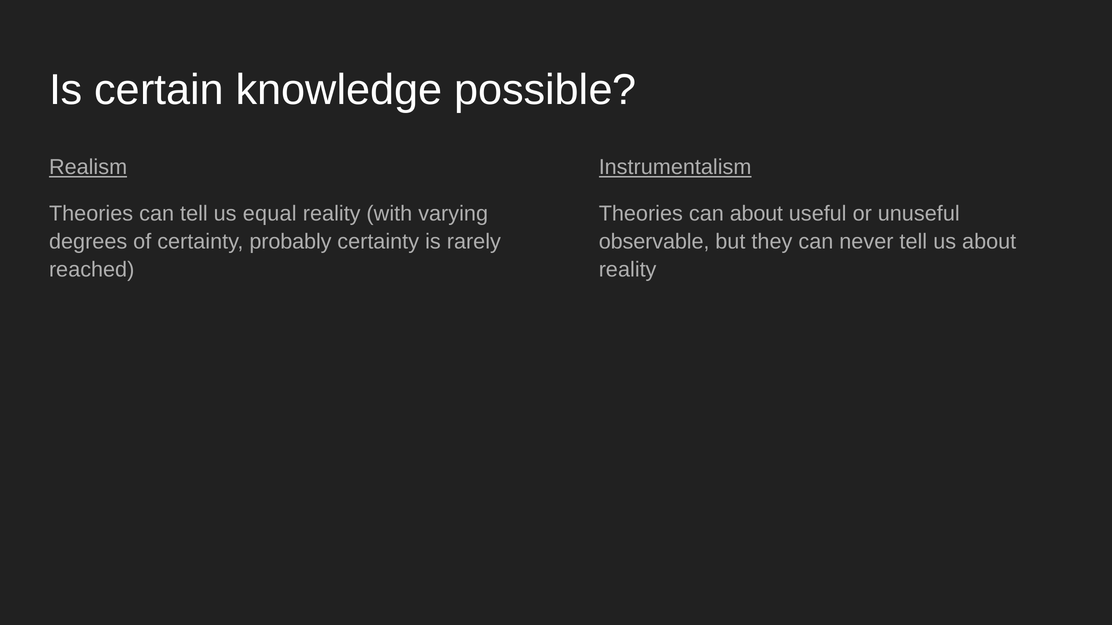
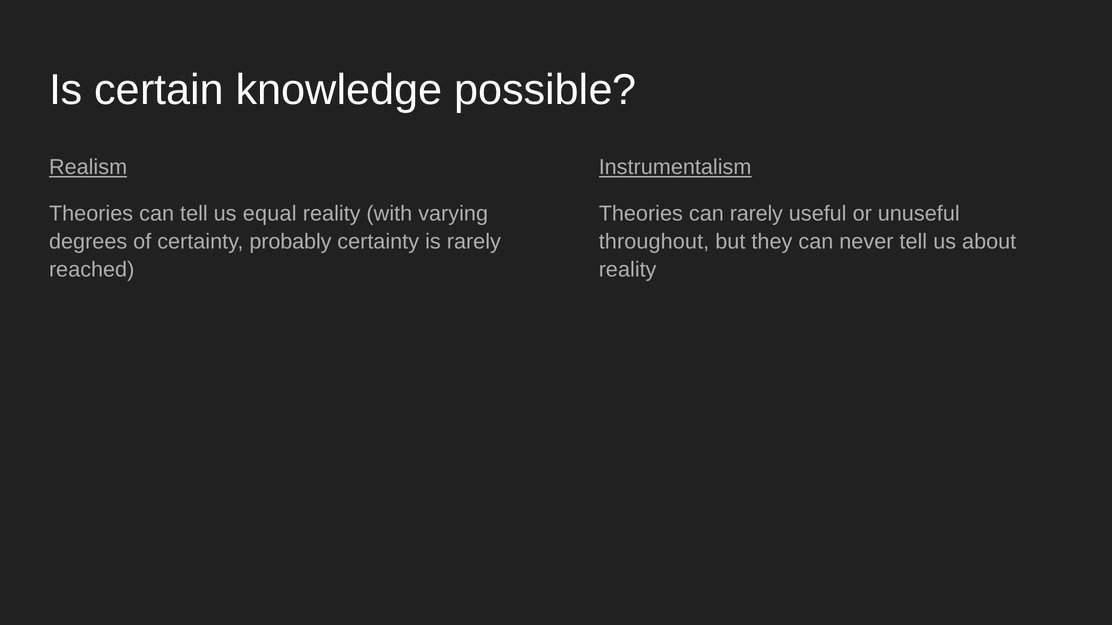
can about: about -> rarely
observable: observable -> throughout
